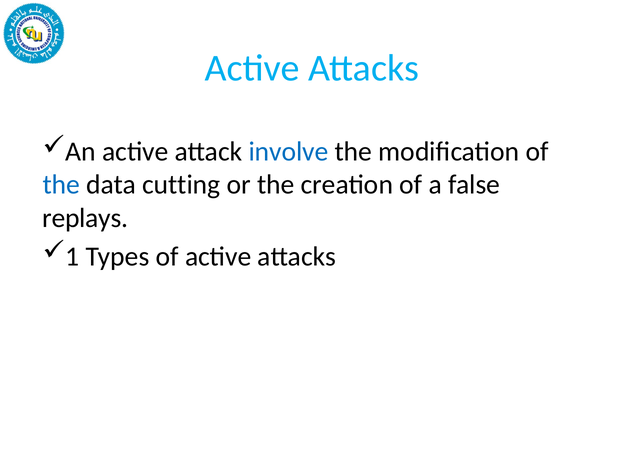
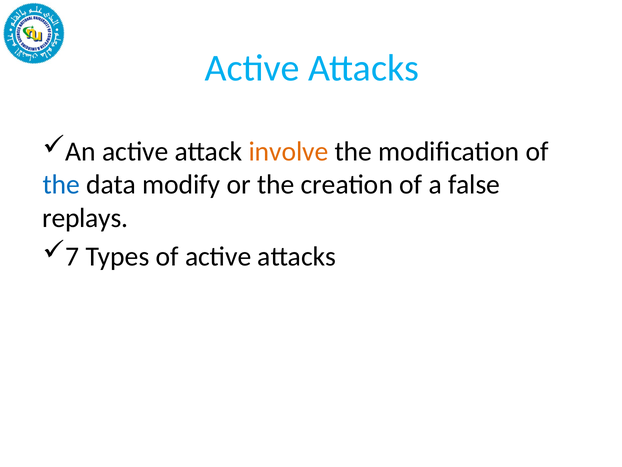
involve colour: blue -> orange
cutting: cutting -> modify
1: 1 -> 7
